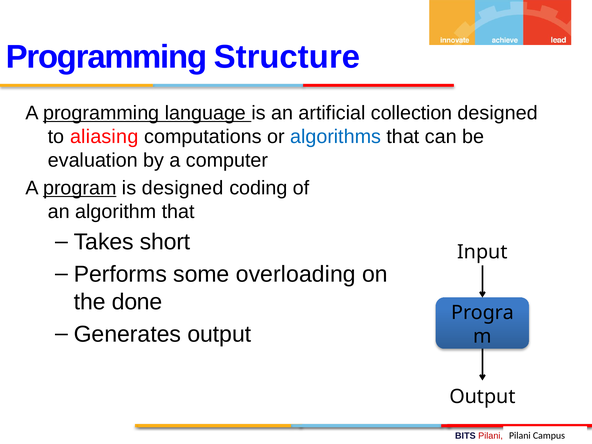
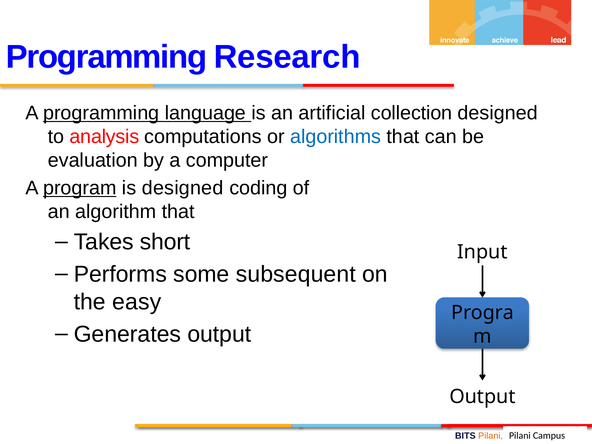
Structure: Structure -> Research
aliasing: aliasing -> analysis
overloading: overloading -> subsequent
done: done -> easy
Pilani at (491, 436) colour: red -> orange
